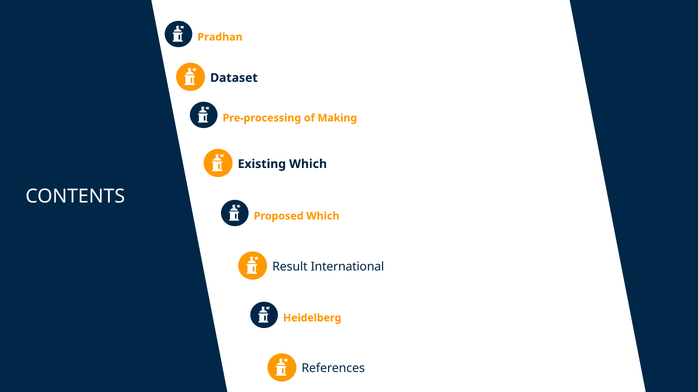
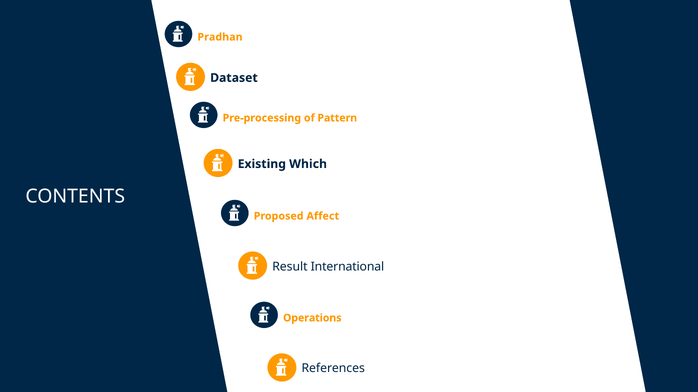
Making: Making -> Pattern
Proposed Which: Which -> Affect
Heidelberg: Heidelberg -> Operations
